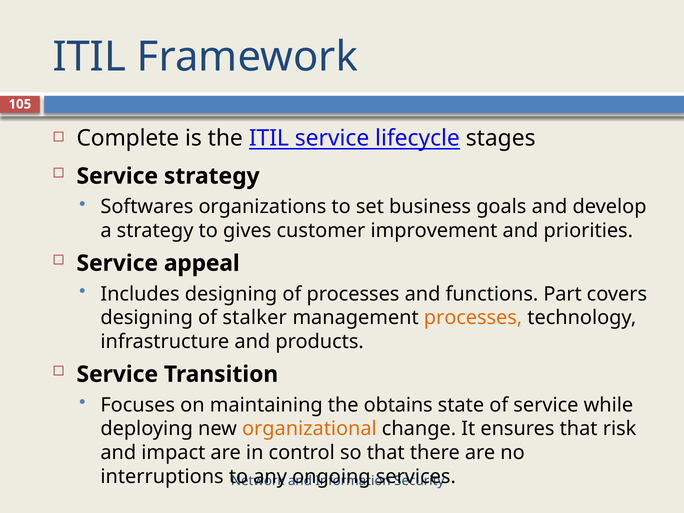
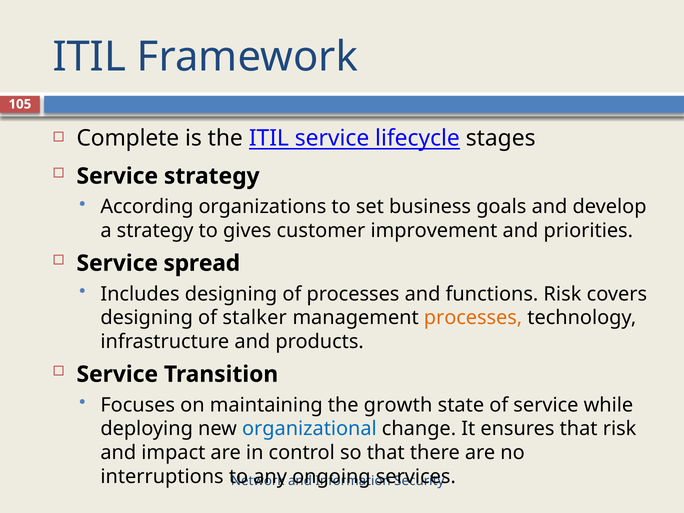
Softwares: Softwares -> According
appeal: appeal -> spread
functions Part: Part -> Risk
obtains: obtains -> growth
organizational colour: orange -> blue
